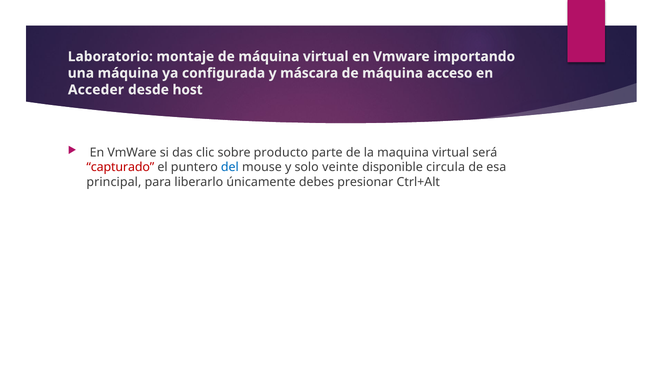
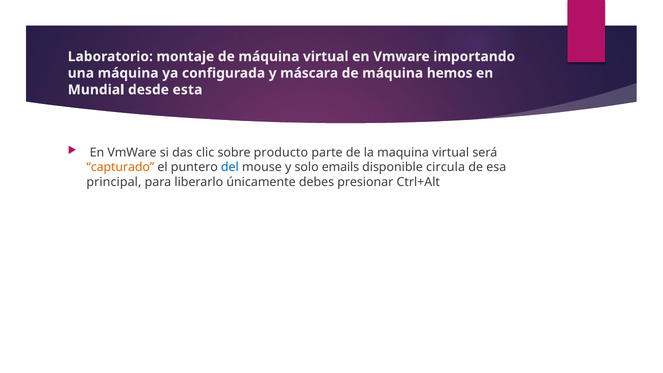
acceso: acceso -> hemos
Acceder: Acceder -> Mundial
host: host -> esta
capturado colour: red -> orange
veinte: veinte -> emails
